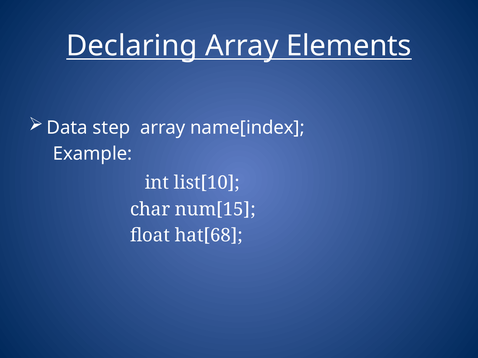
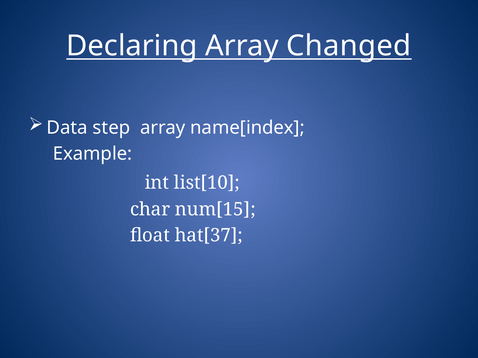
Elements: Elements -> Changed
hat[68: hat[68 -> hat[37
